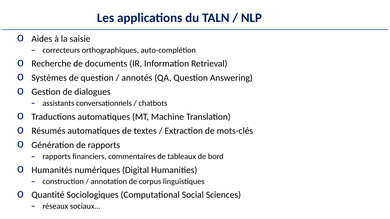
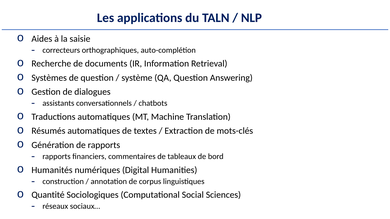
annotés: annotés -> système
